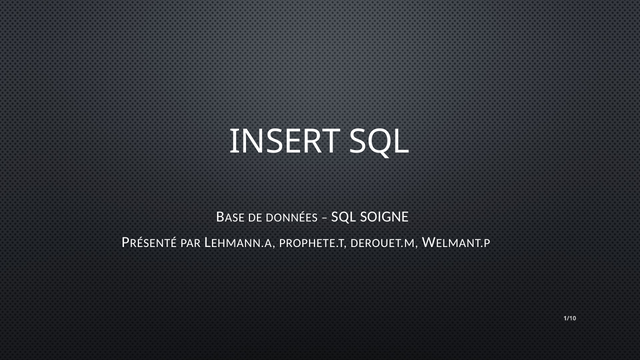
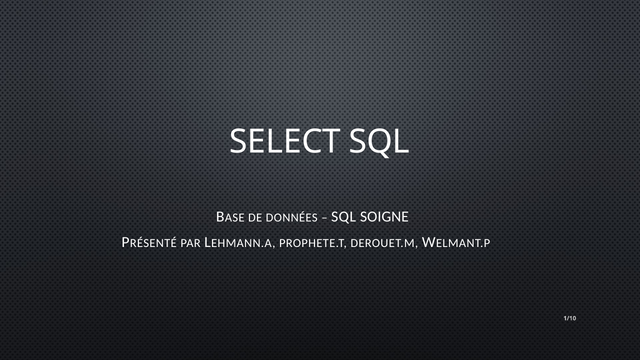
INSERT: INSERT -> SELECT
